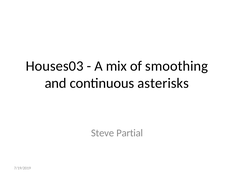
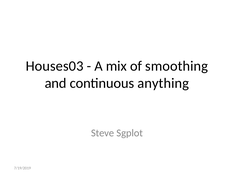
asterisks: asterisks -> anything
Partial: Partial -> Sgplot
